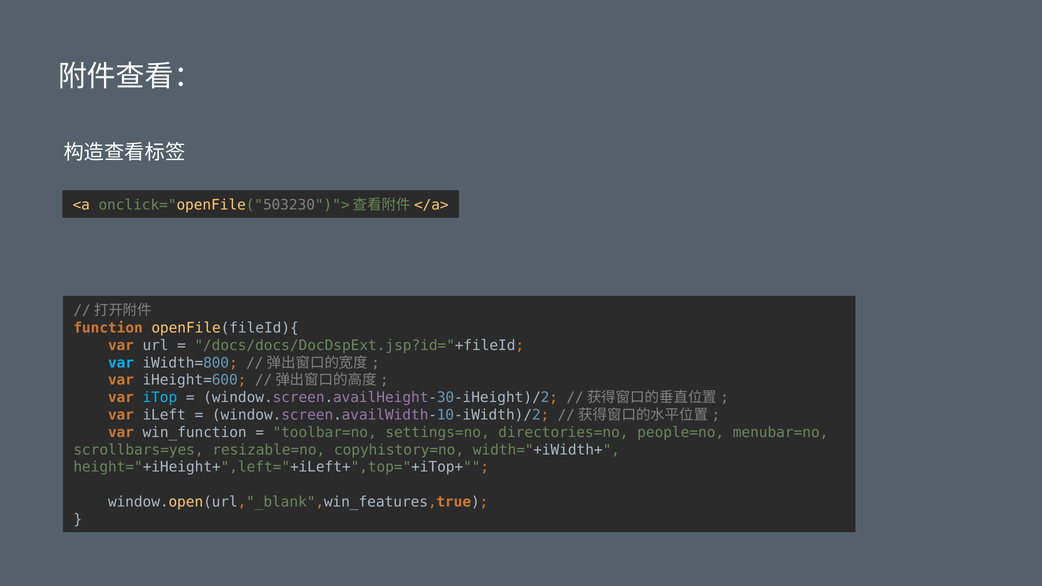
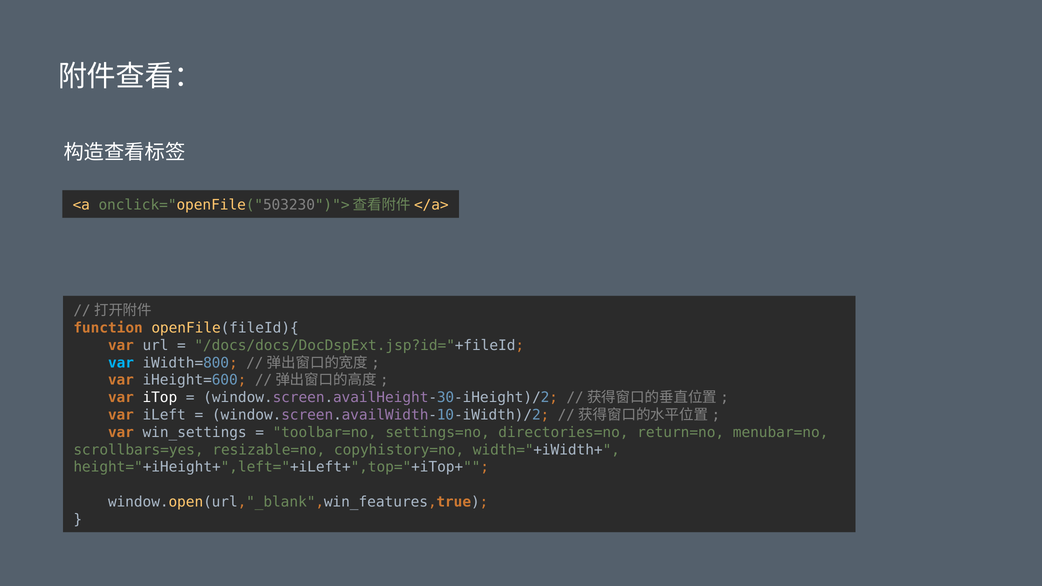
iTop colour: light blue -> white
win_function: win_function -> win_settings
people=no: people=no -> return=no
